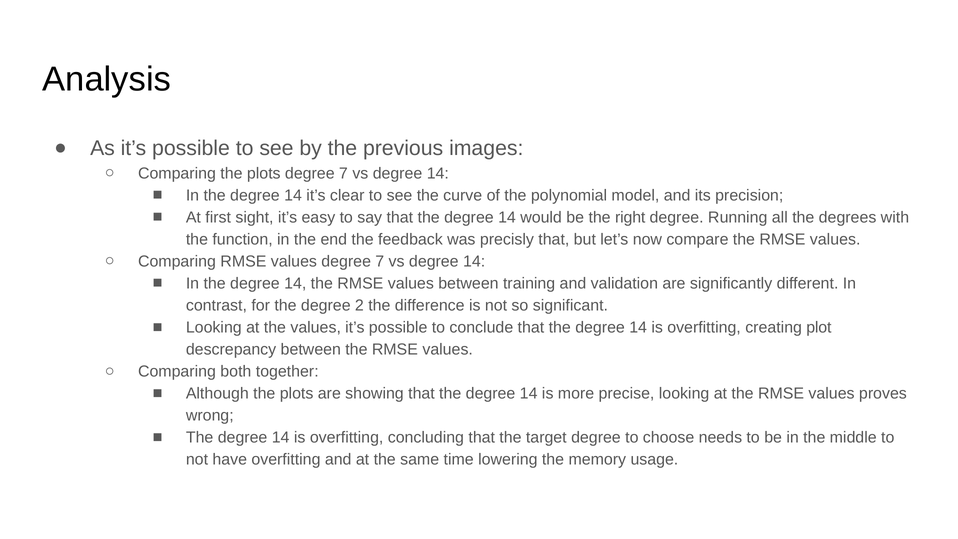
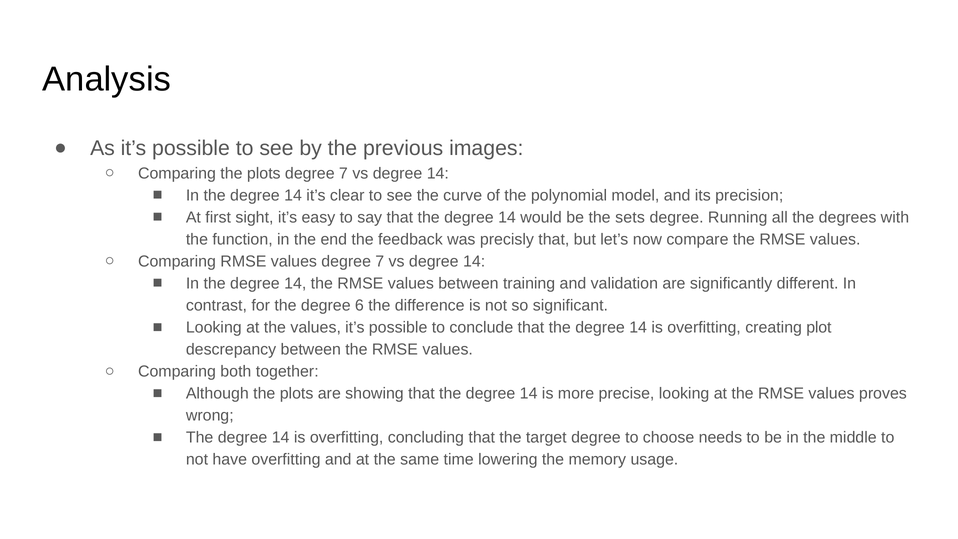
right: right -> sets
2: 2 -> 6
